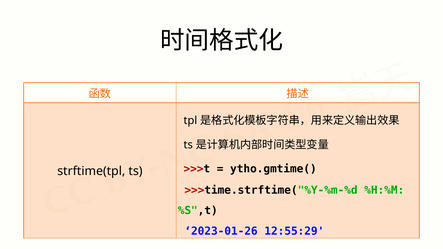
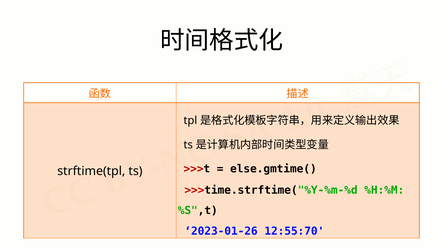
ytho.gmtime(: ytho.gmtime( -> else.gmtime(
12:55:29: 12:55:29 -> 12:55:70
